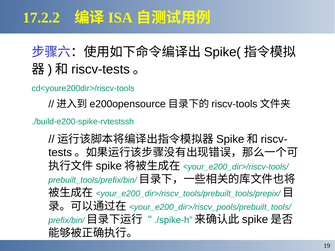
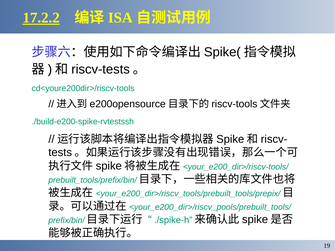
17.2.2 underline: none -> present
